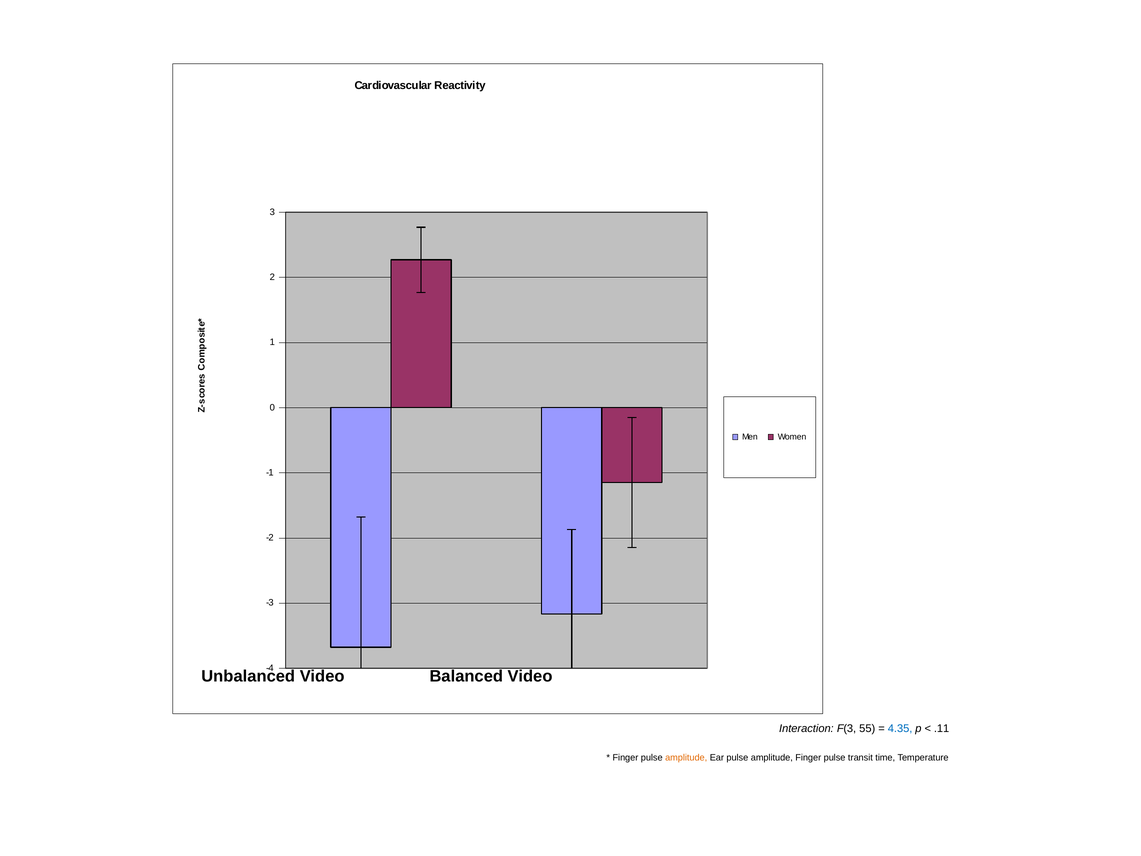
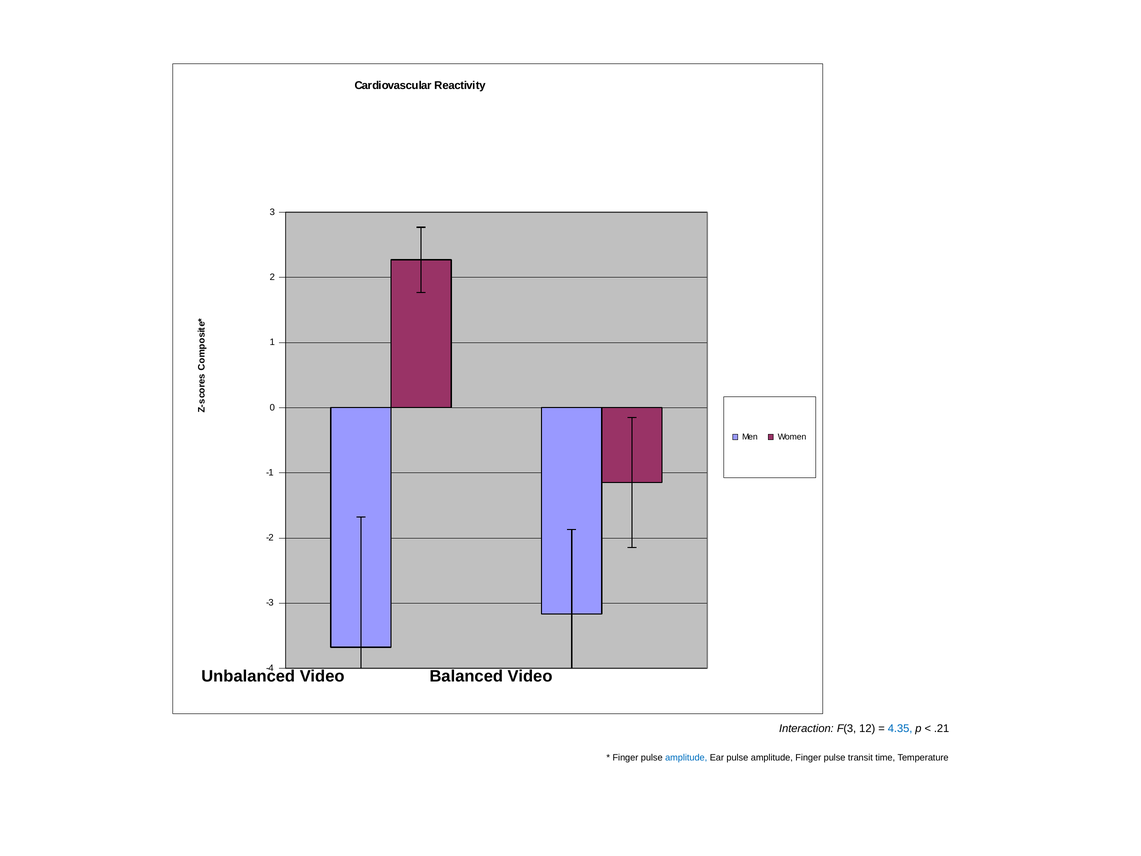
55: 55 -> 12
.11: .11 -> .21
amplitude at (686, 758) colour: orange -> blue
